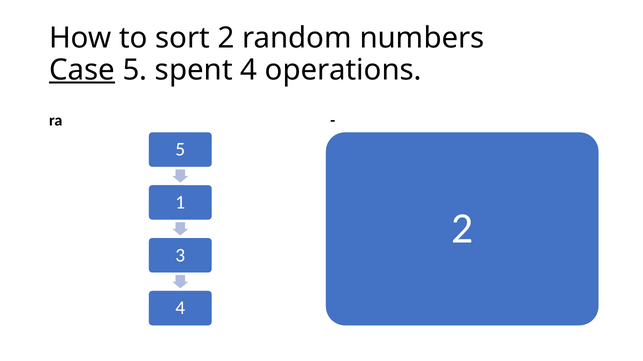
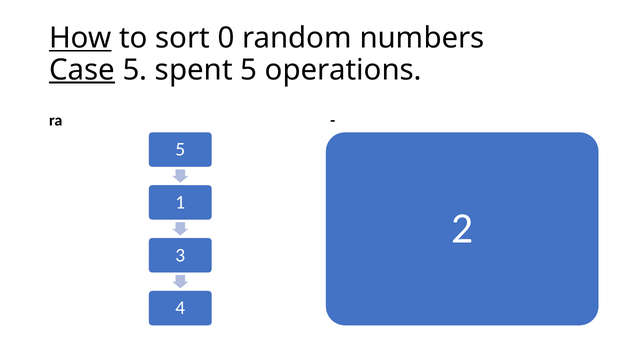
How underline: none -> present
sort 2: 2 -> 0
spent 4: 4 -> 5
